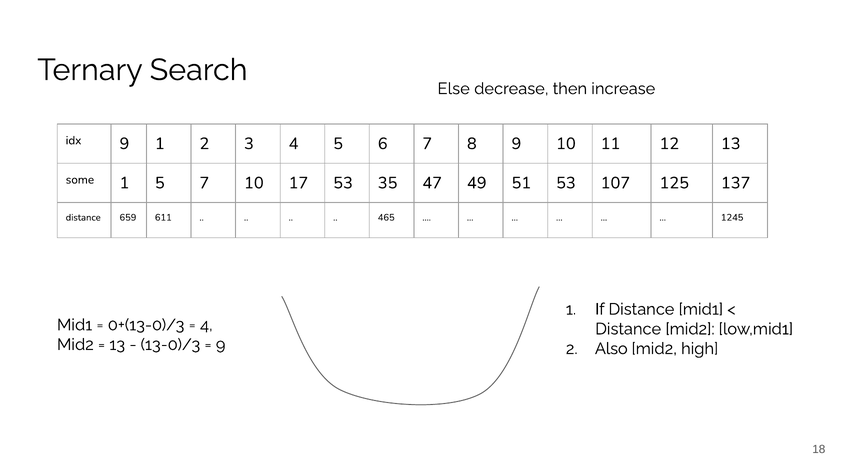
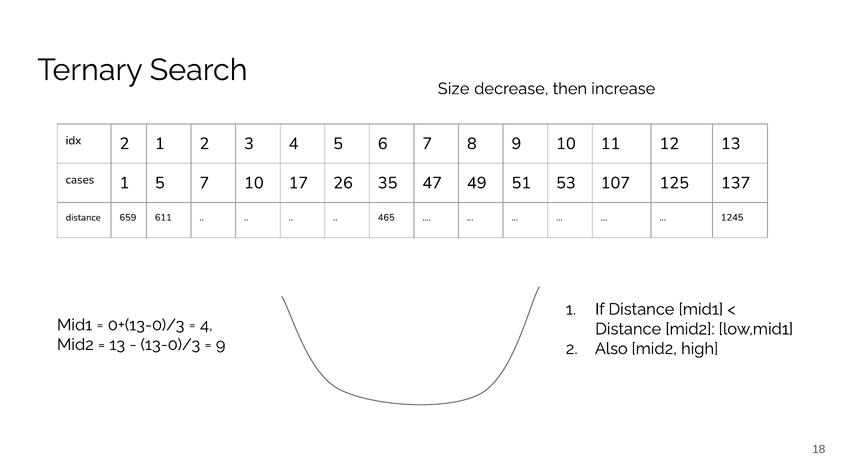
Else: Else -> Size
idx 9: 9 -> 2
some: some -> cases
17 53: 53 -> 26
